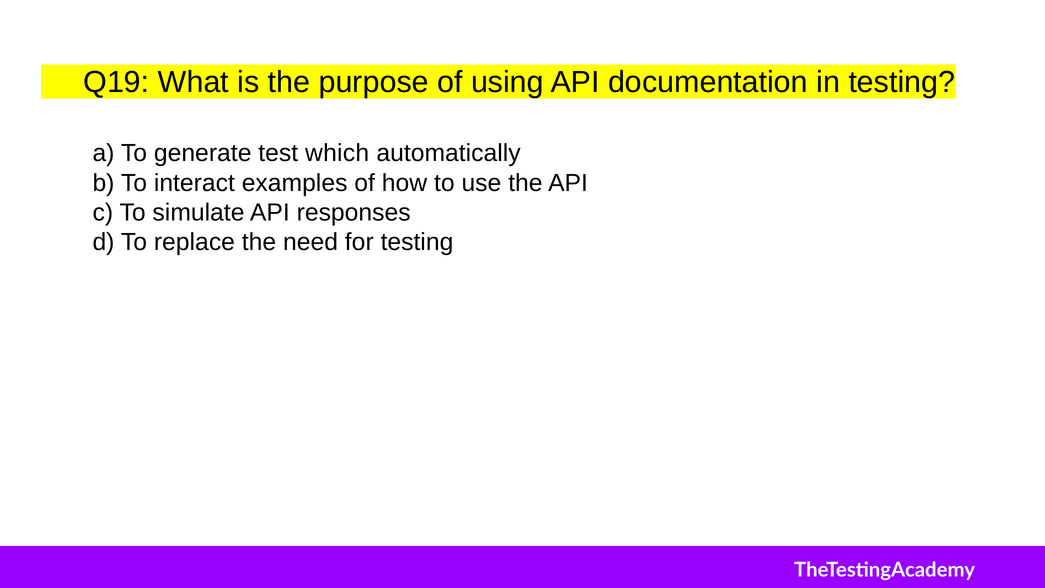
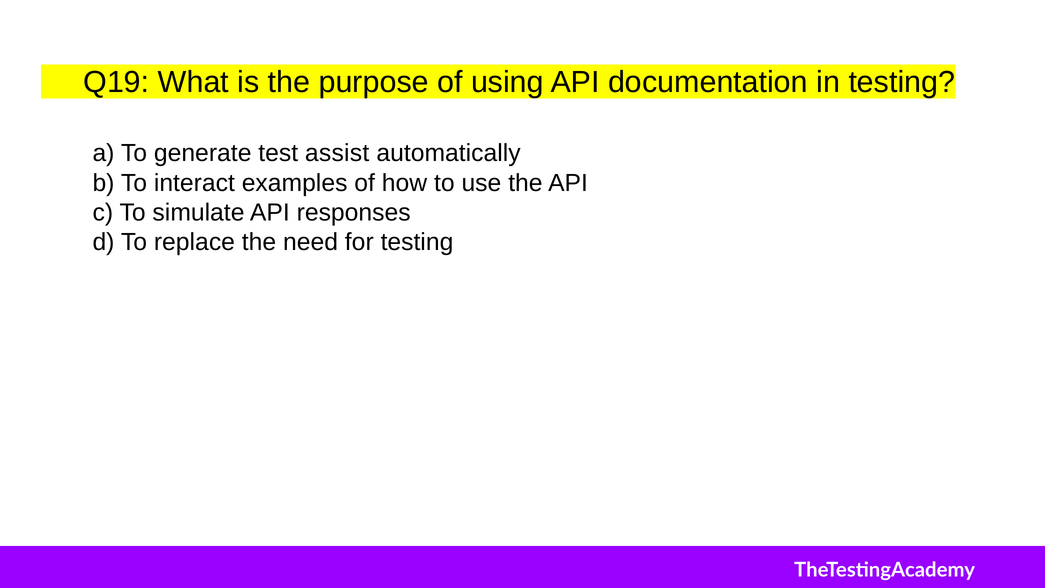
which: which -> assist
